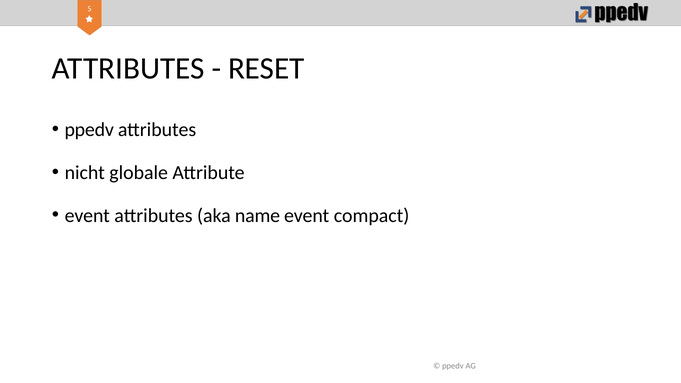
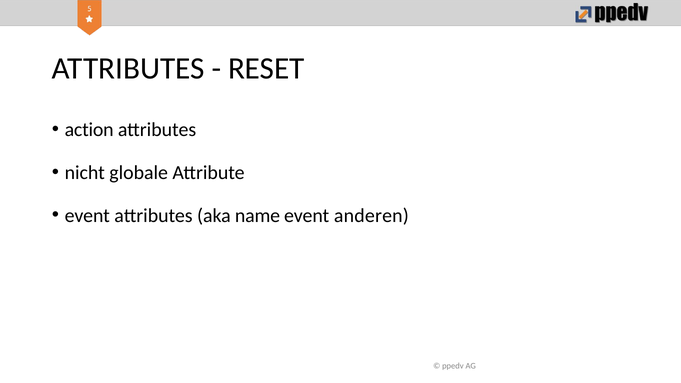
ppedv at (89, 130): ppedv -> action
compact: compact -> anderen
